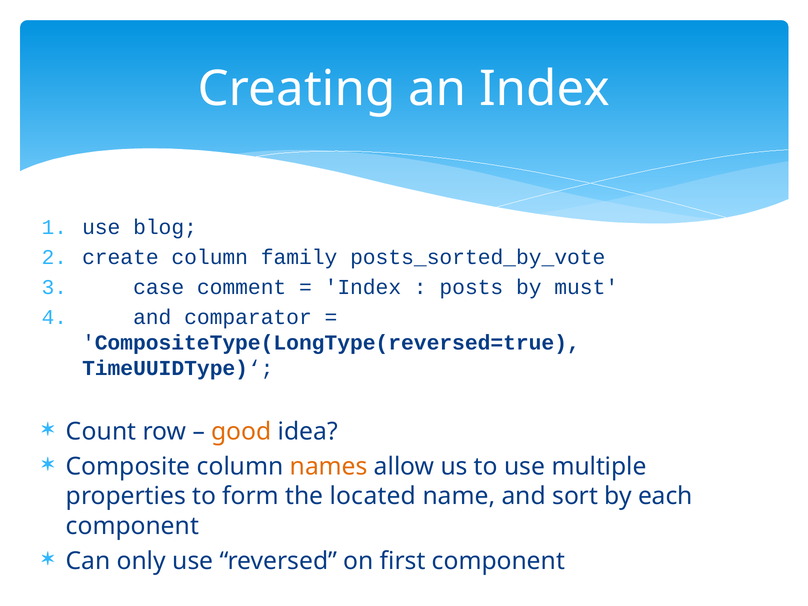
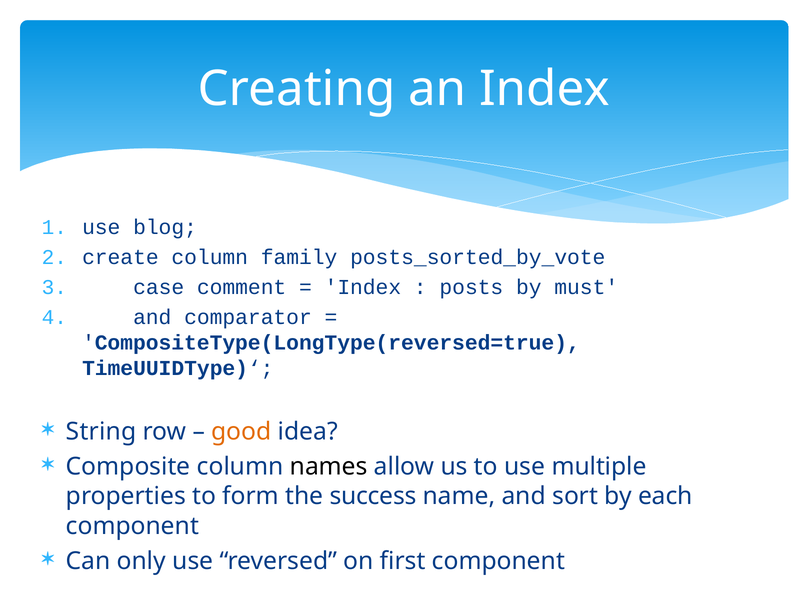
Count: Count -> String
names colour: orange -> black
located: located -> success
